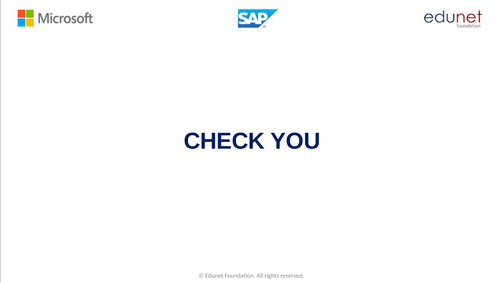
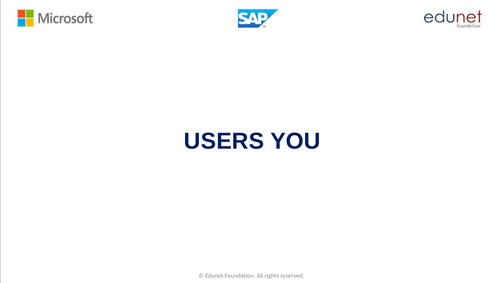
CHECK: CHECK -> USERS
